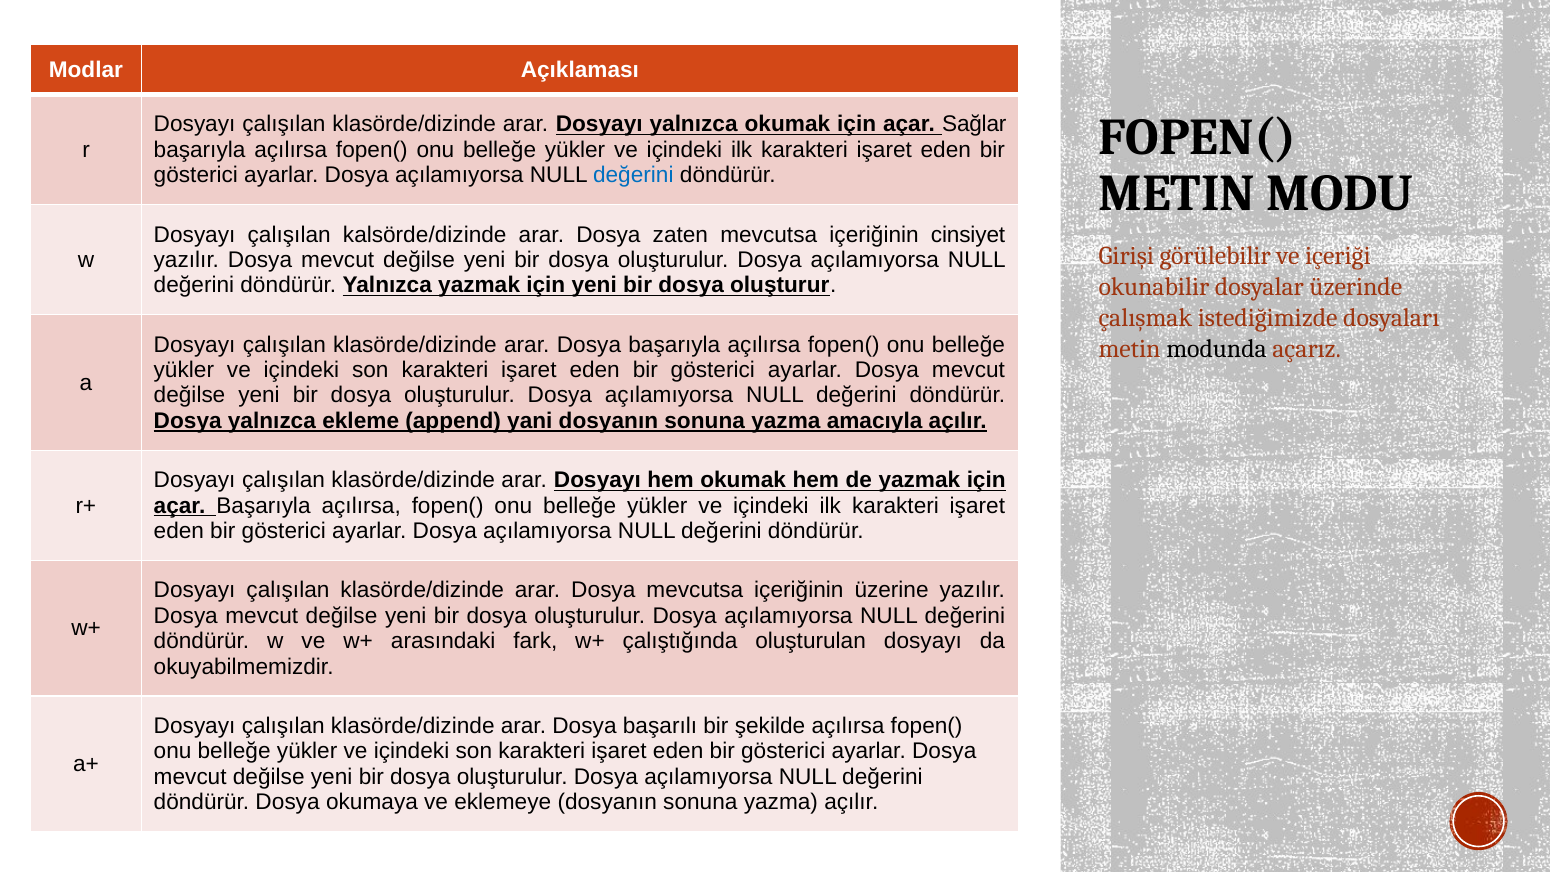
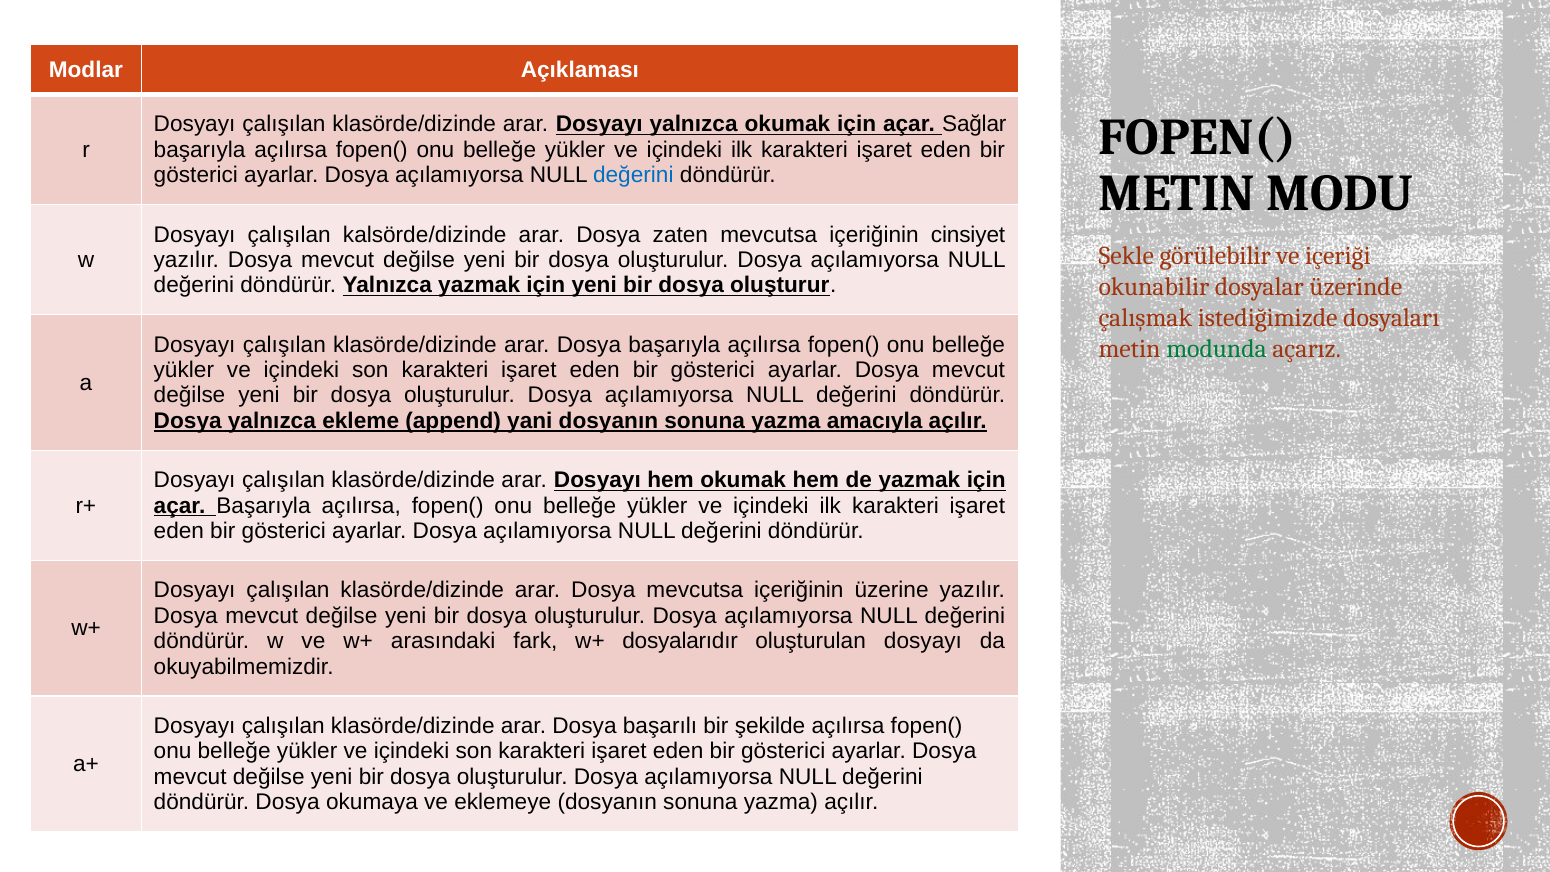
Girişi: Girişi -> Şekle
modunda colour: black -> green
çalıştığında: çalıştığında -> dosyalarıdır
